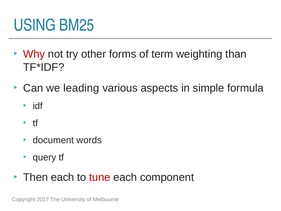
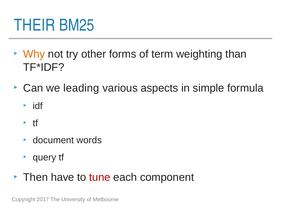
USING: USING -> THEIR
Why colour: red -> orange
Then each: each -> have
